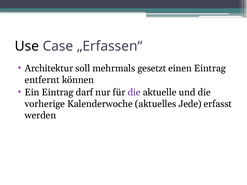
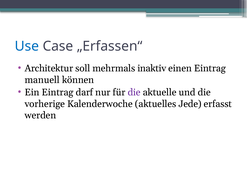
Use colour: black -> blue
gesetzt: gesetzt -> inaktiv
entfernt: entfernt -> manuell
